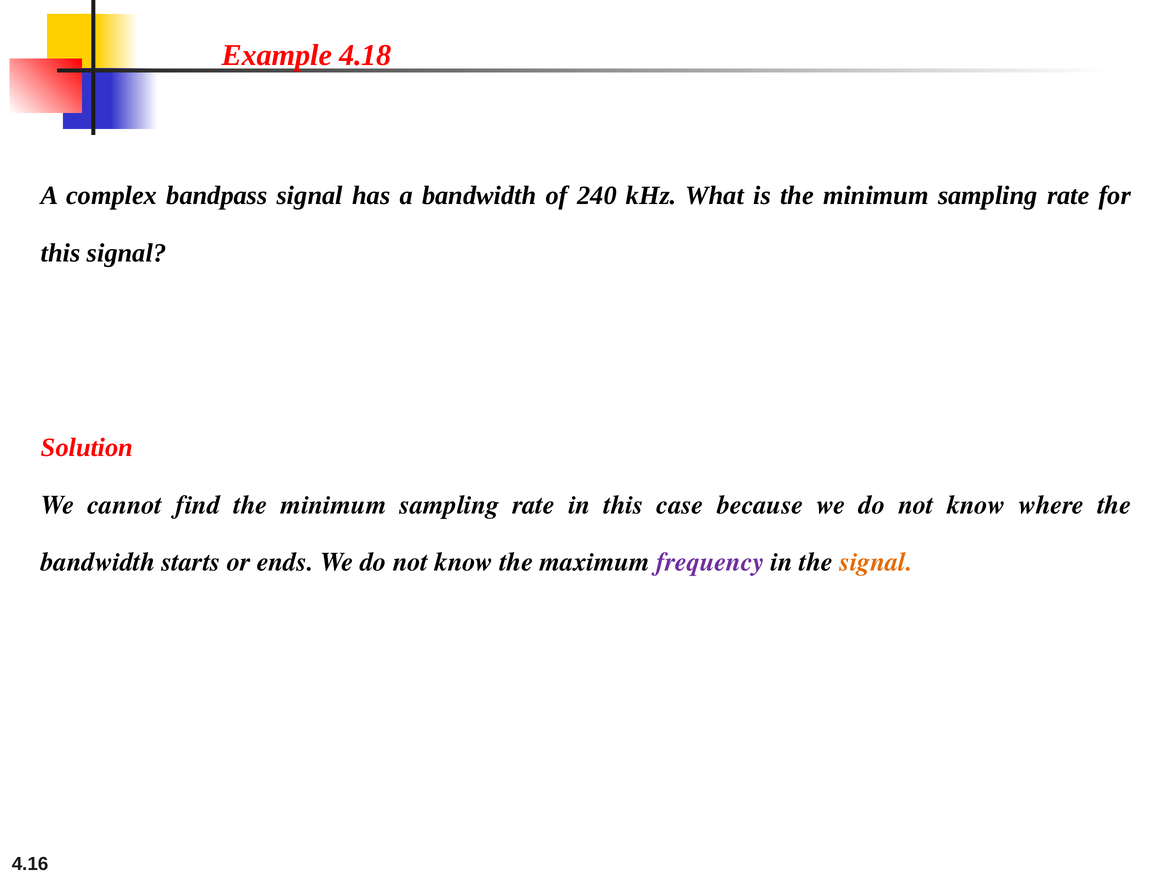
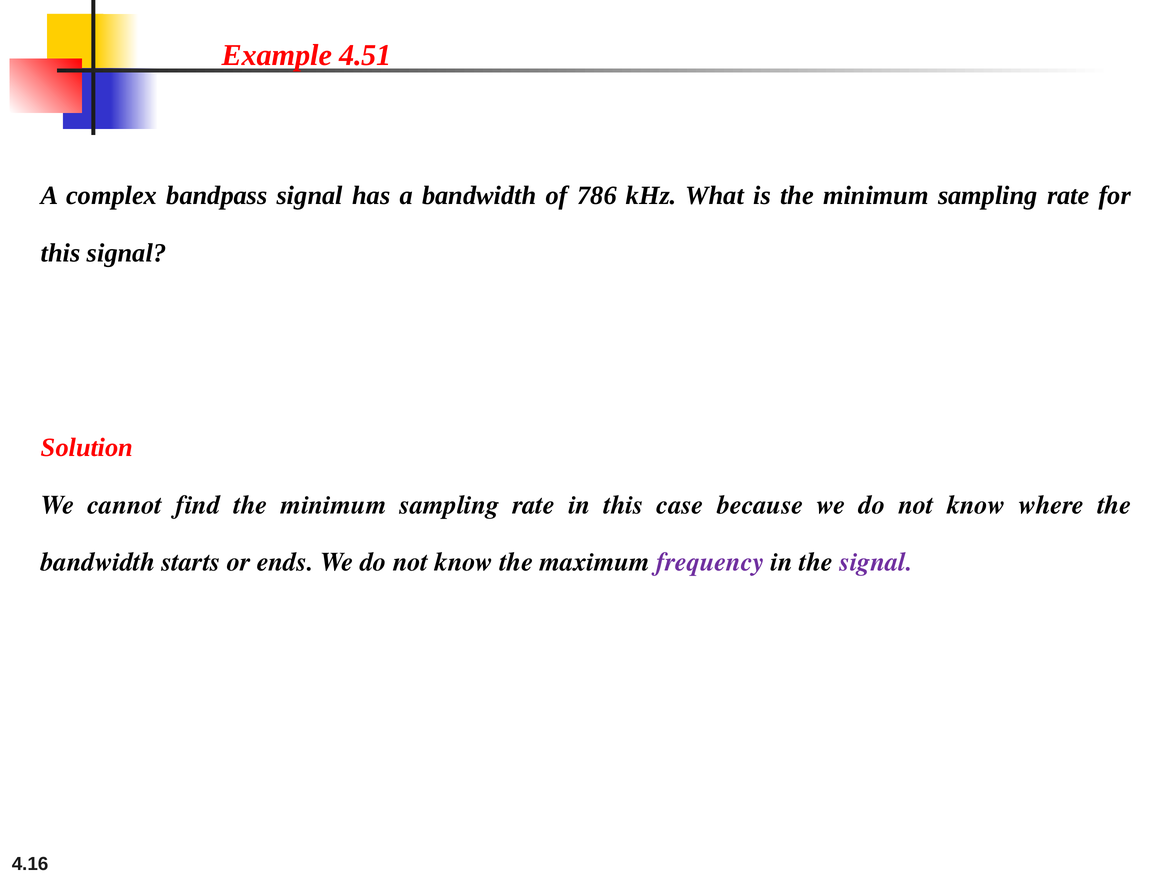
4.18: 4.18 -> 4.51
240: 240 -> 786
signal at (876, 563) colour: orange -> purple
